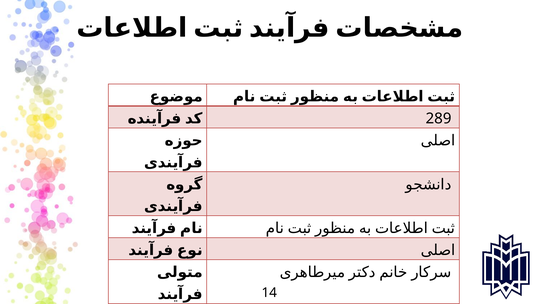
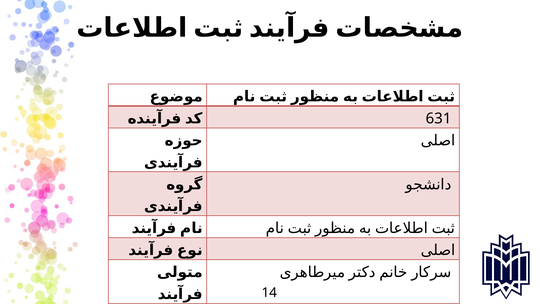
289: 289 -> 631
